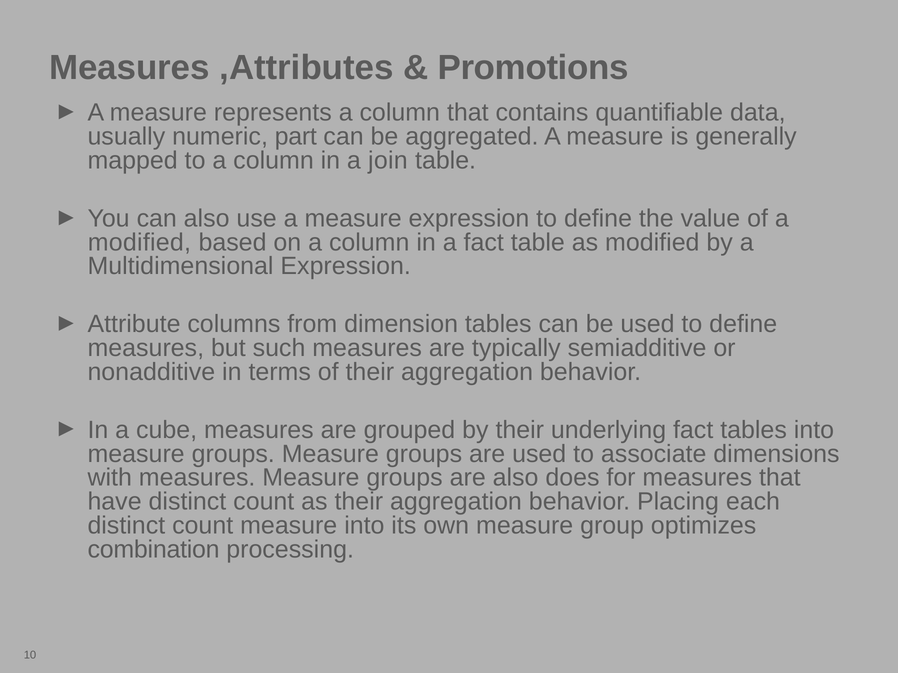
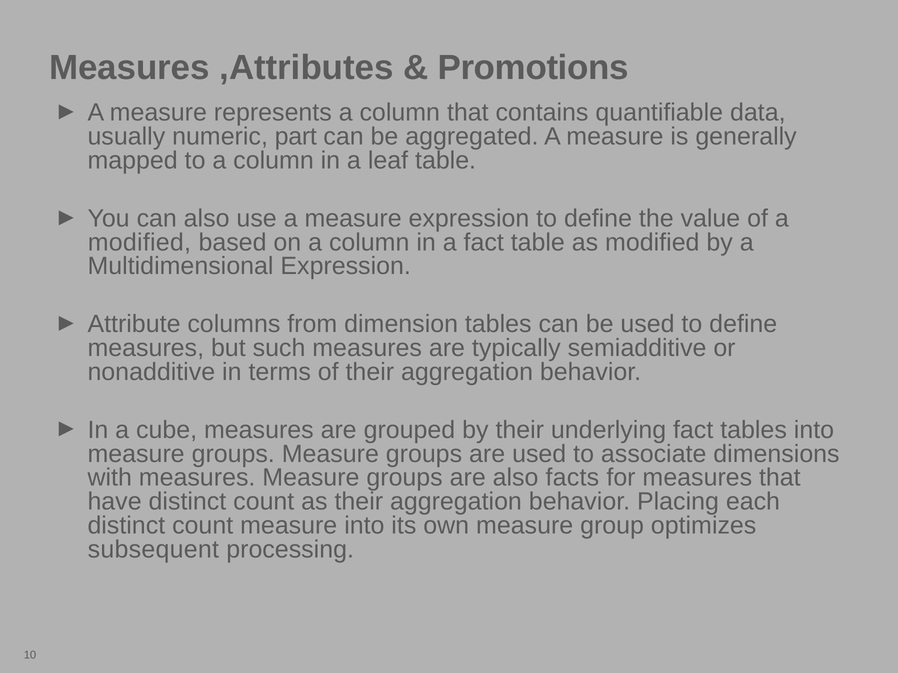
join: join -> leaf
does: does -> facts
combination: combination -> subsequent
